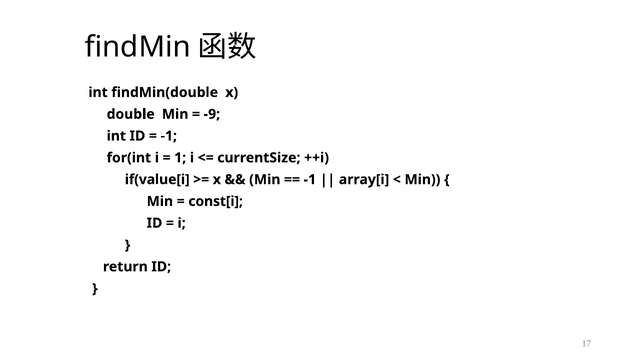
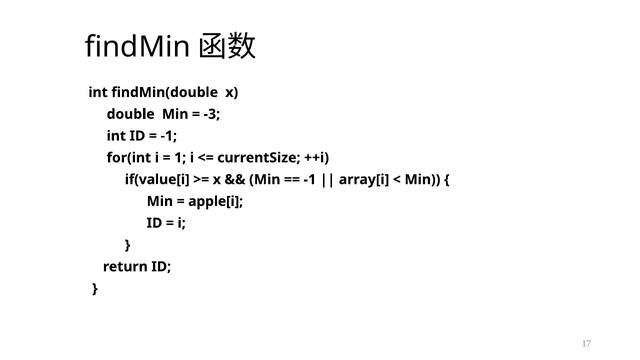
-9: -9 -> -3
const[i: const[i -> apple[i
